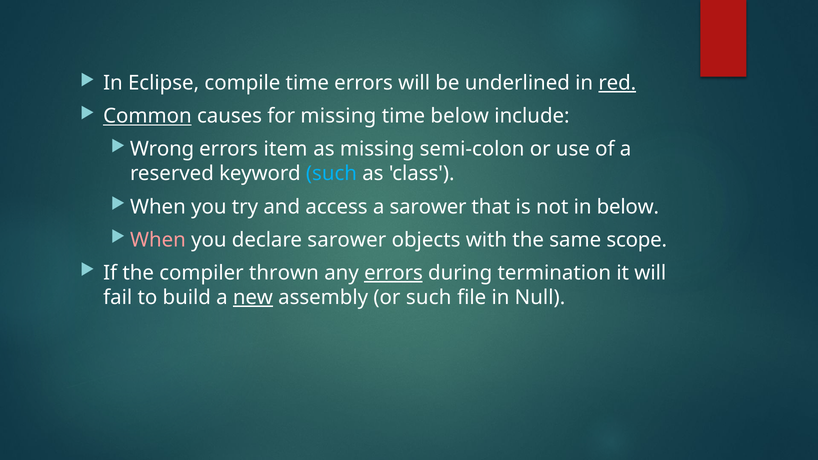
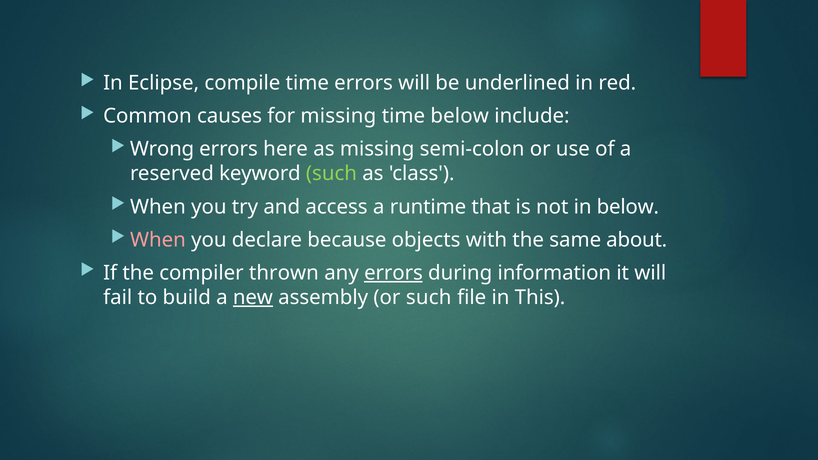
red underline: present -> none
Common underline: present -> none
item: item -> here
such at (331, 174) colour: light blue -> light green
a sarower: sarower -> runtime
declare sarower: sarower -> because
scope: scope -> about
termination: termination -> information
Null: Null -> This
